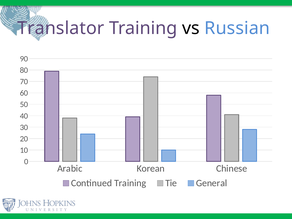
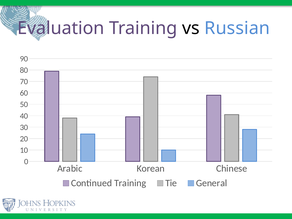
Translator: Translator -> Evaluation
